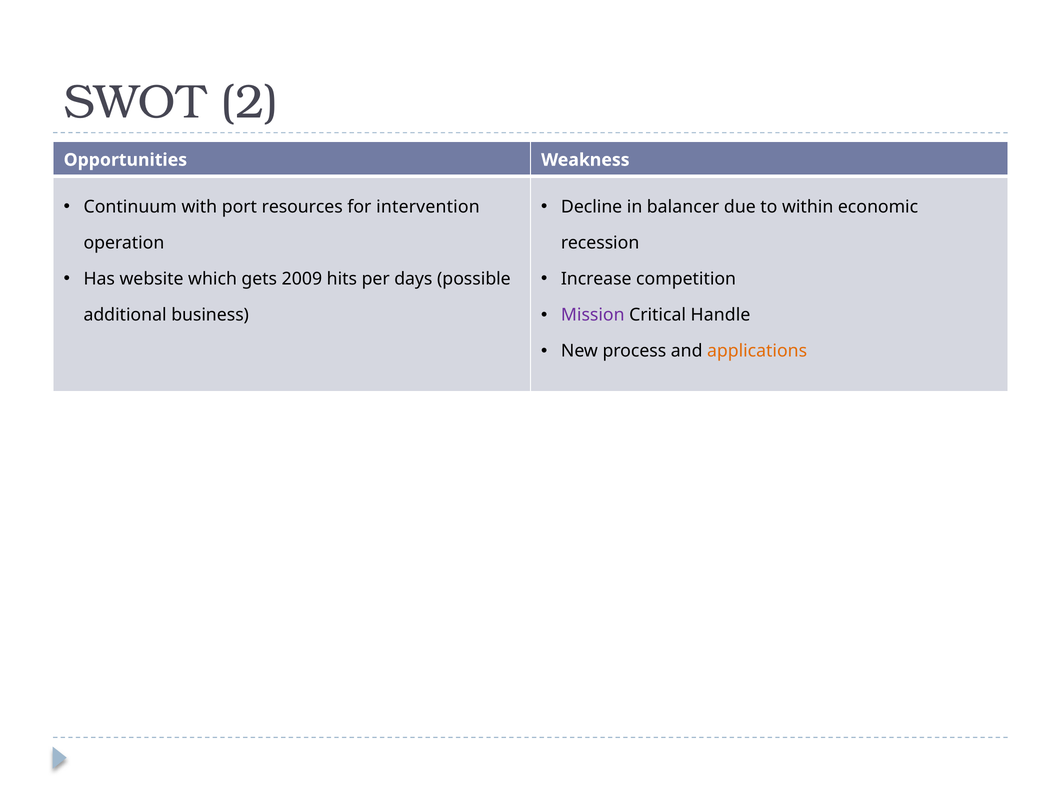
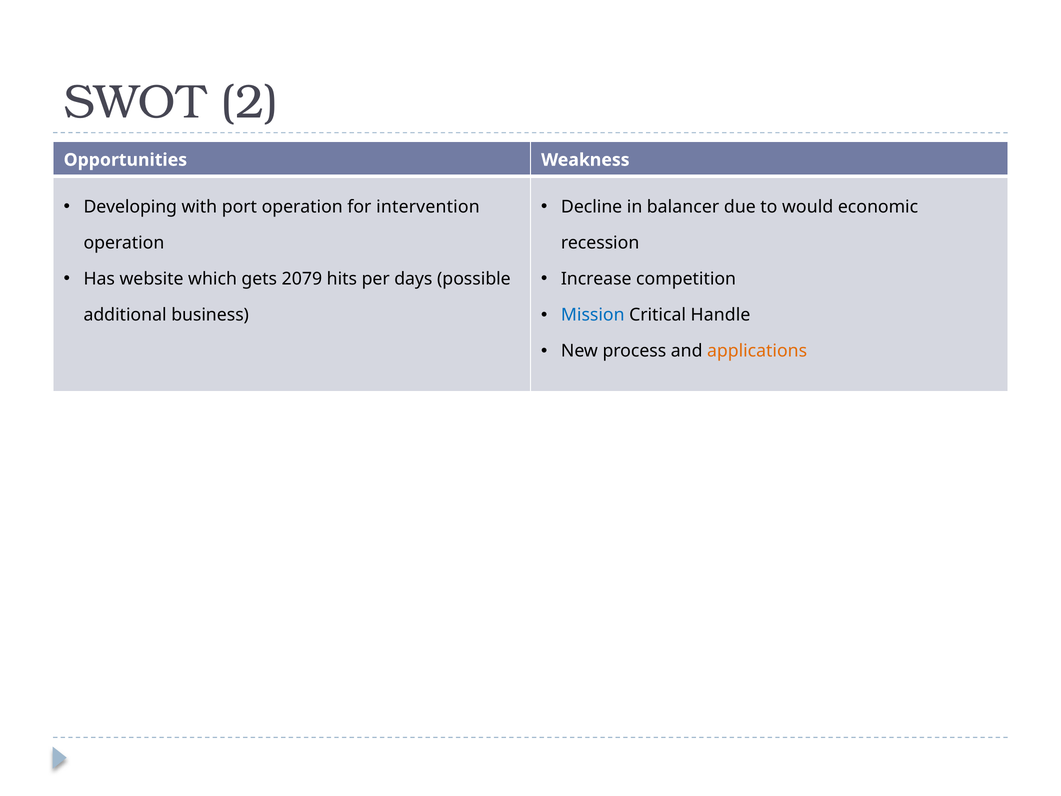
Continuum: Continuum -> Developing
port resources: resources -> operation
within: within -> would
2009: 2009 -> 2079
Mission colour: purple -> blue
